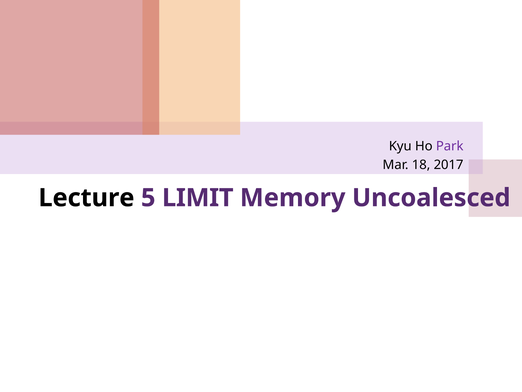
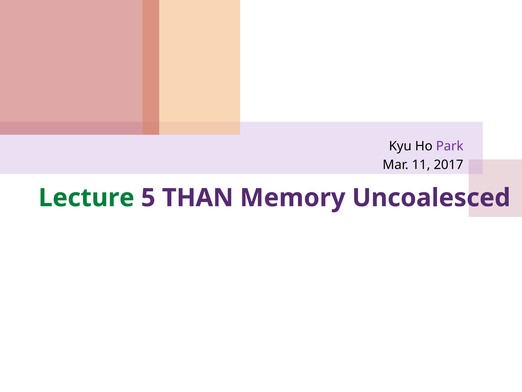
18: 18 -> 11
Lecture colour: black -> green
LIMIT: LIMIT -> THAN
